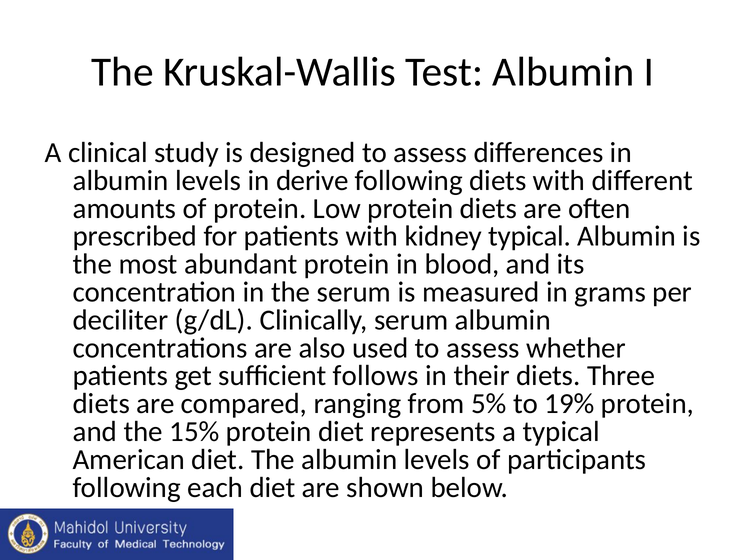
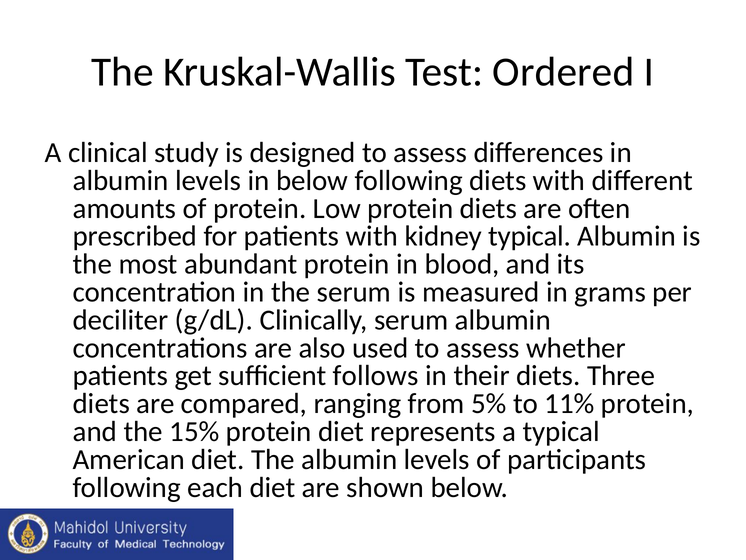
Test Albumin: Albumin -> Ordered
in derive: derive -> below
19%: 19% -> 11%
